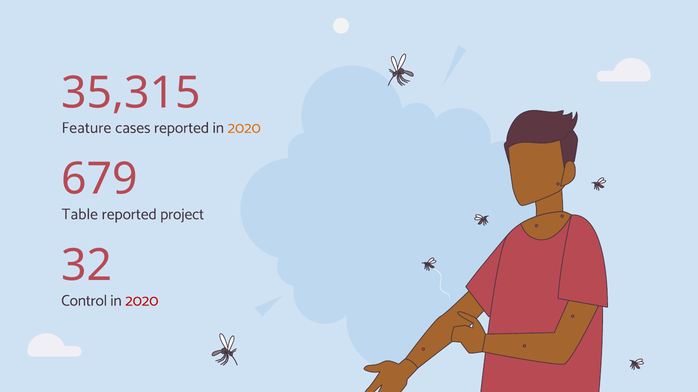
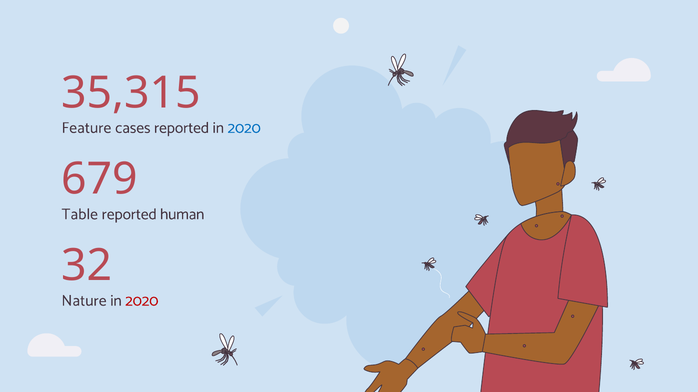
2020 at (244, 128) colour: orange -> blue
project: project -> human
Control: Control -> Nature
